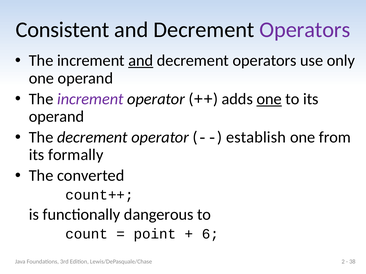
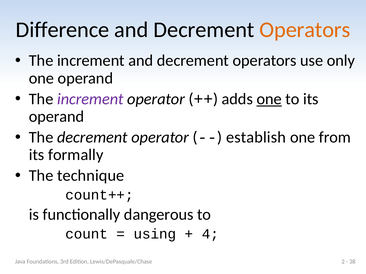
Consistent: Consistent -> Difference
Operators at (305, 30) colour: purple -> orange
and at (141, 61) underline: present -> none
converted: converted -> technique
point: point -> using
6: 6 -> 4
